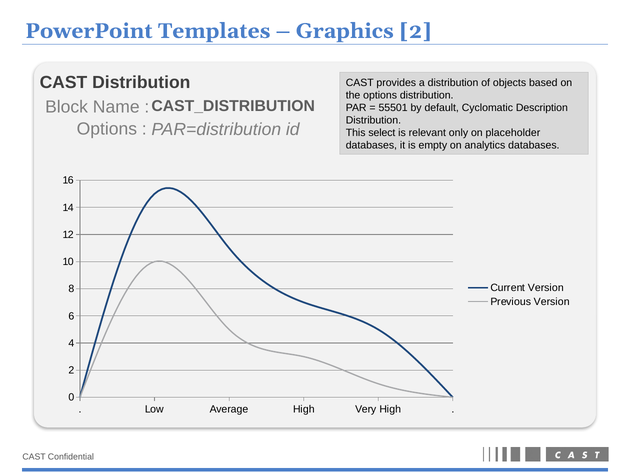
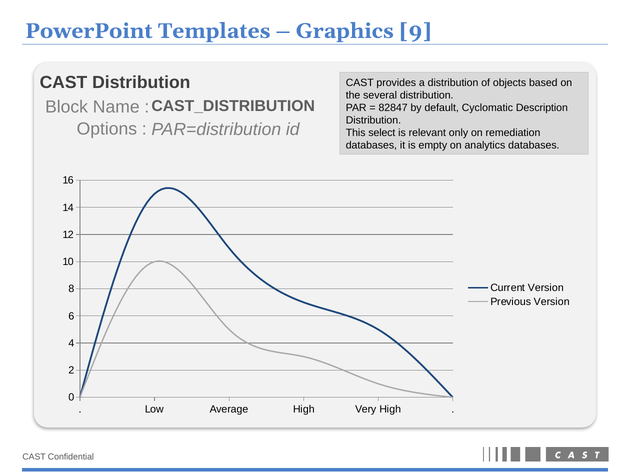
Graphics 2: 2 -> 9
the options: options -> several
55501: 55501 -> 82847
placeholder: placeholder -> remediation
